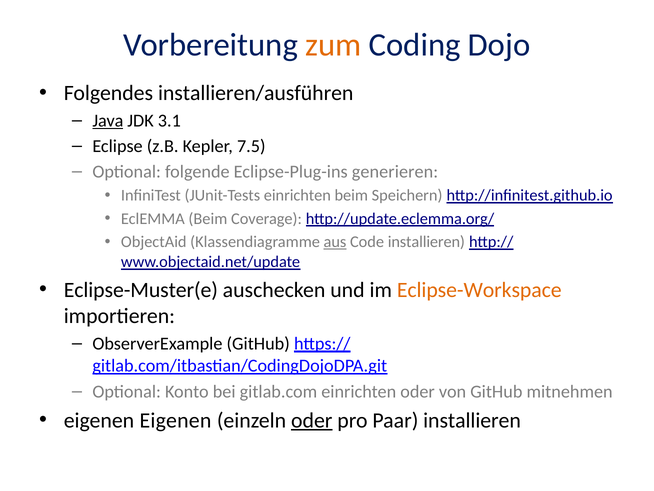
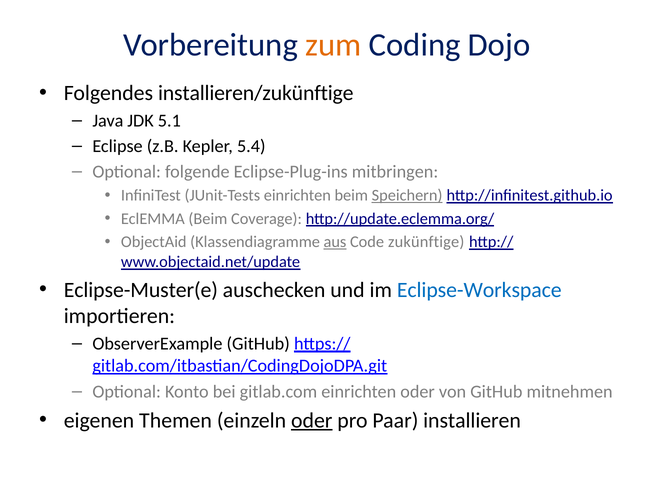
installieren/ausführen: installieren/ausführen -> installieren/zukünftige
Java underline: present -> none
3.1: 3.1 -> 5.1
7.5: 7.5 -> 5.4
generieren: generieren -> mitbringen
Speichern underline: none -> present
Code installieren: installieren -> zukünftige
Eclipse-Workspace colour: orange -> blue
eigenen Eigenen: Eigenen -> Themen
